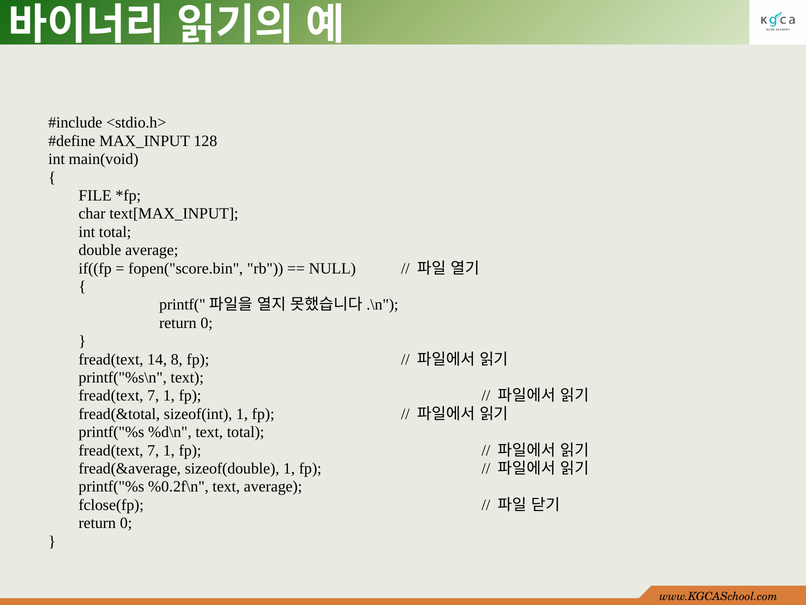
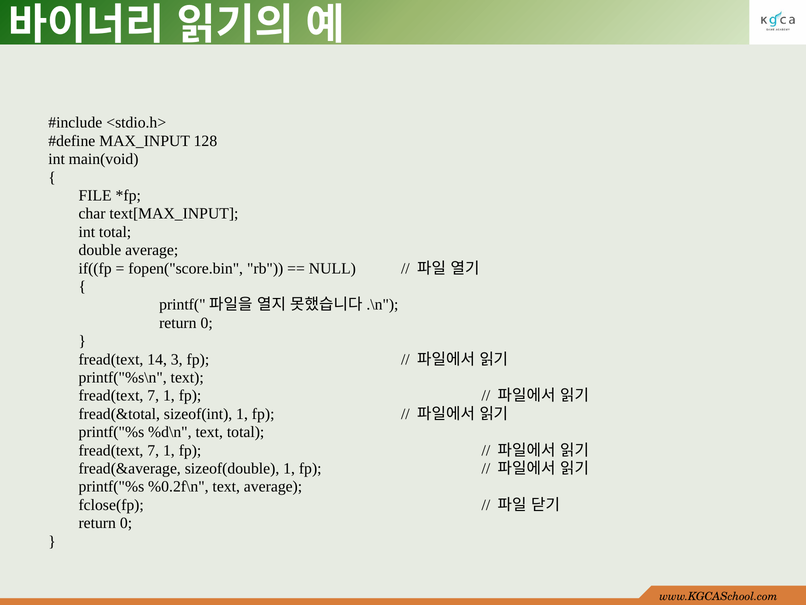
8: 8 -> 3
